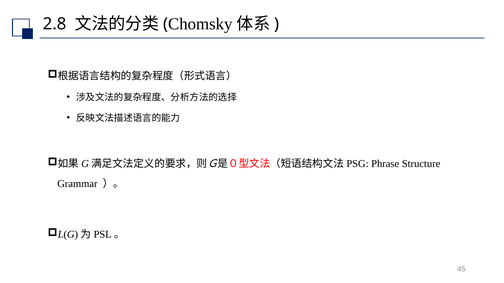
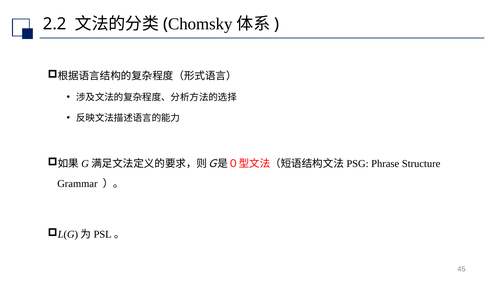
2.8: 2.8 -> 2.2
